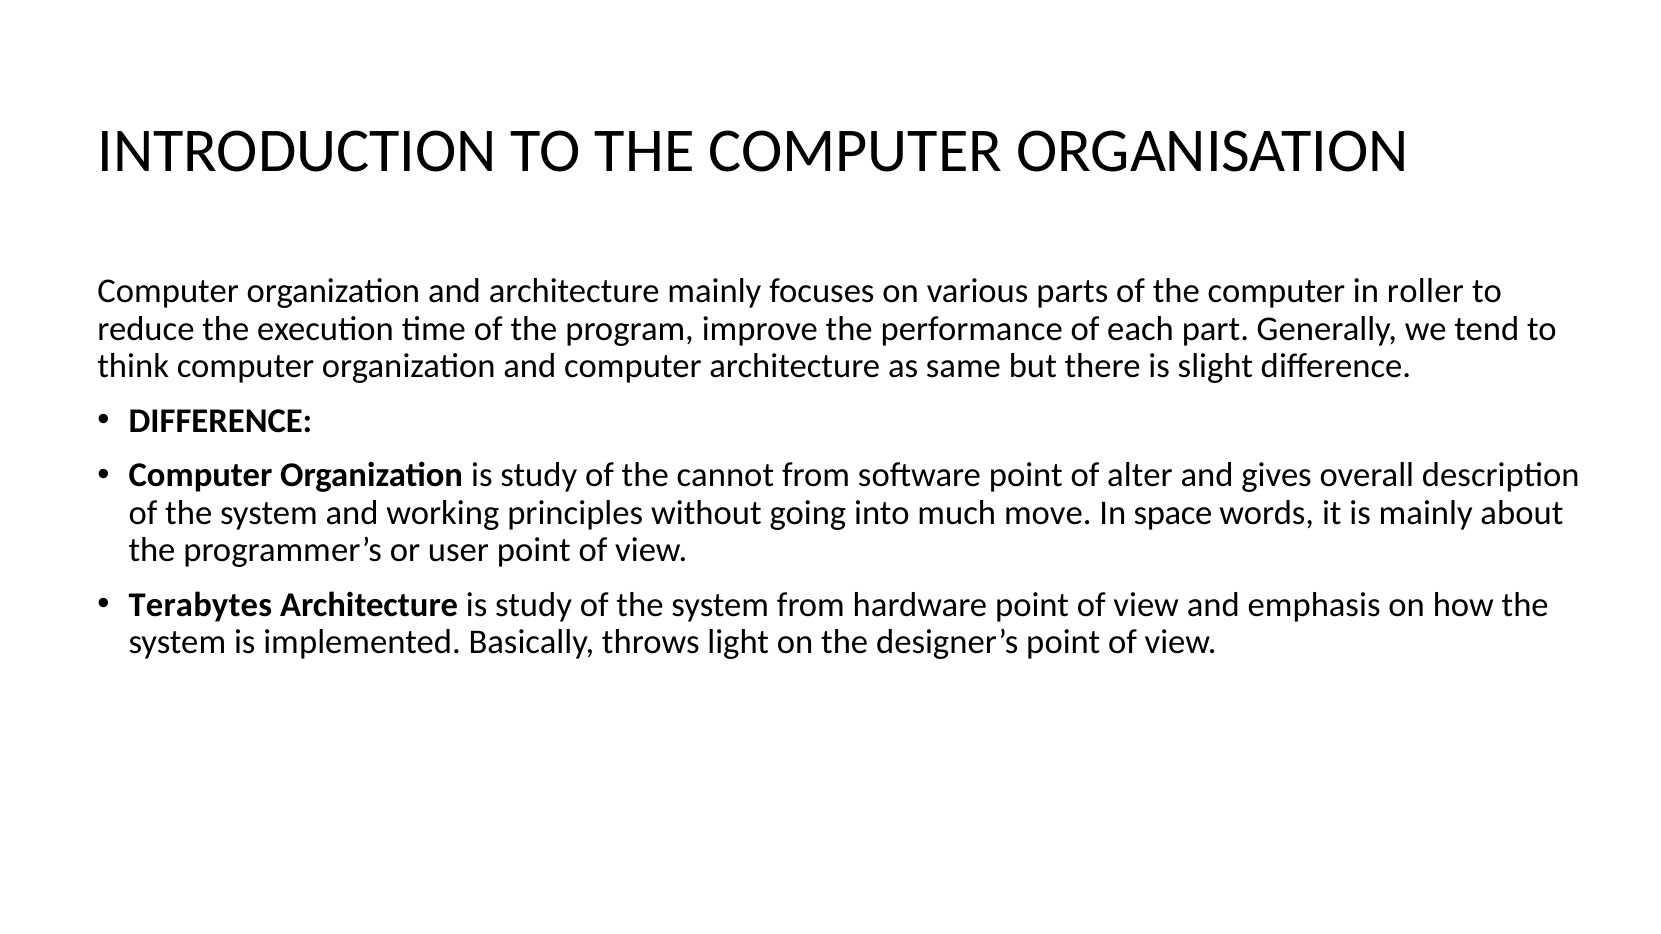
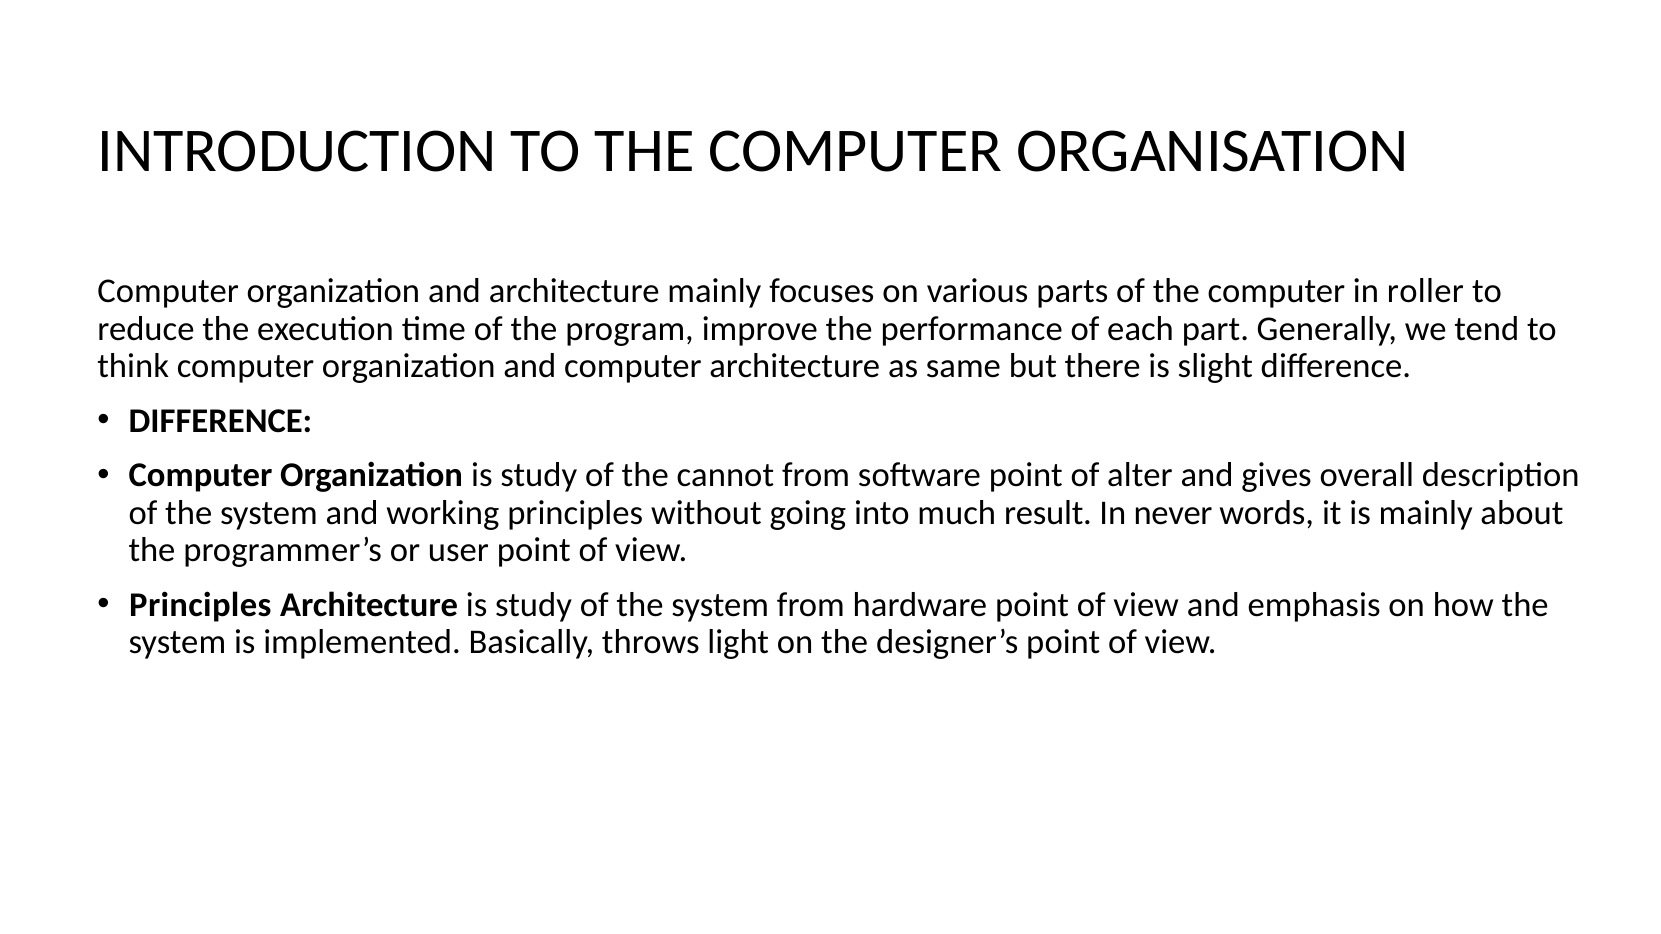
move: move -> result
space: space -> never
Terabytes at (200, 605): Terabytes -> Principles
